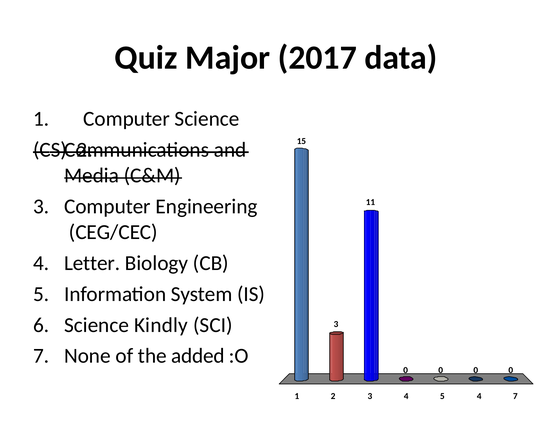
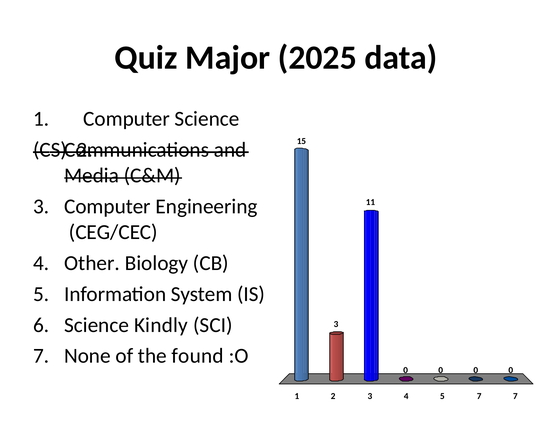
2017: 2017 -> 2025
Letter: Letter -> Other
added: added -> found
5 4: 4 -> 7
